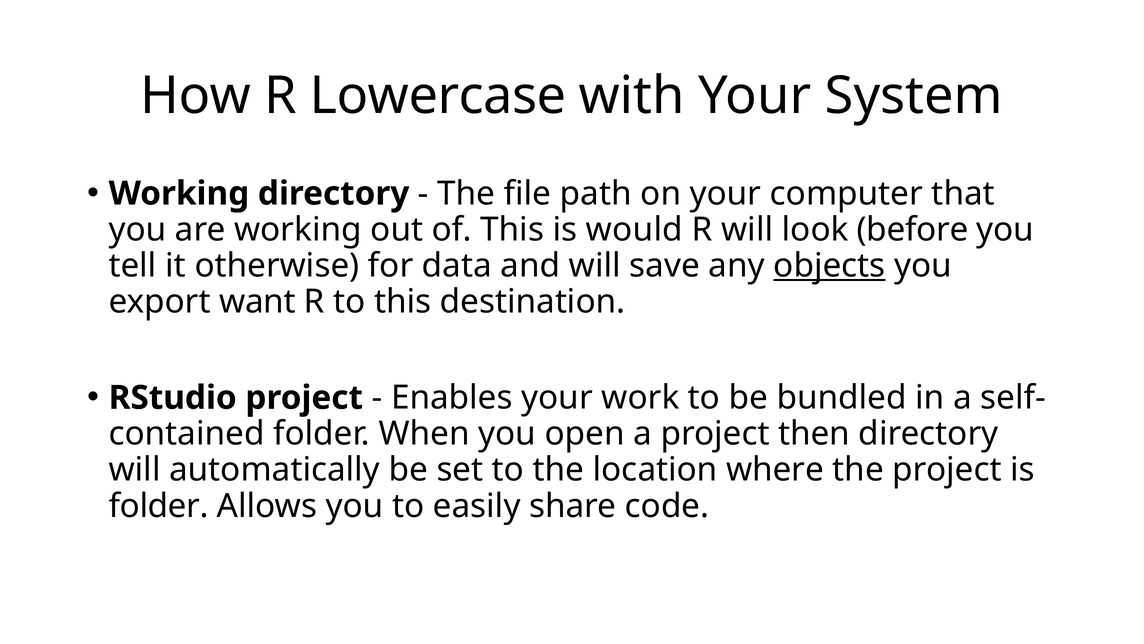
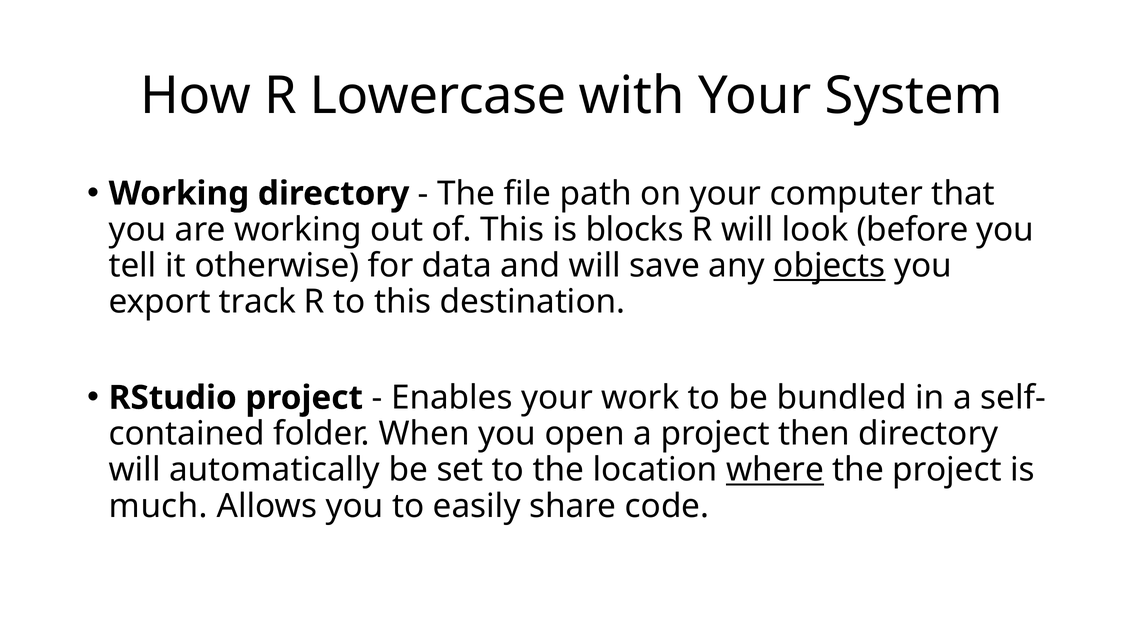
would: would -> blocks
want: want -> track
where underline: none -> present
folder at (159, 506): folder -> much
